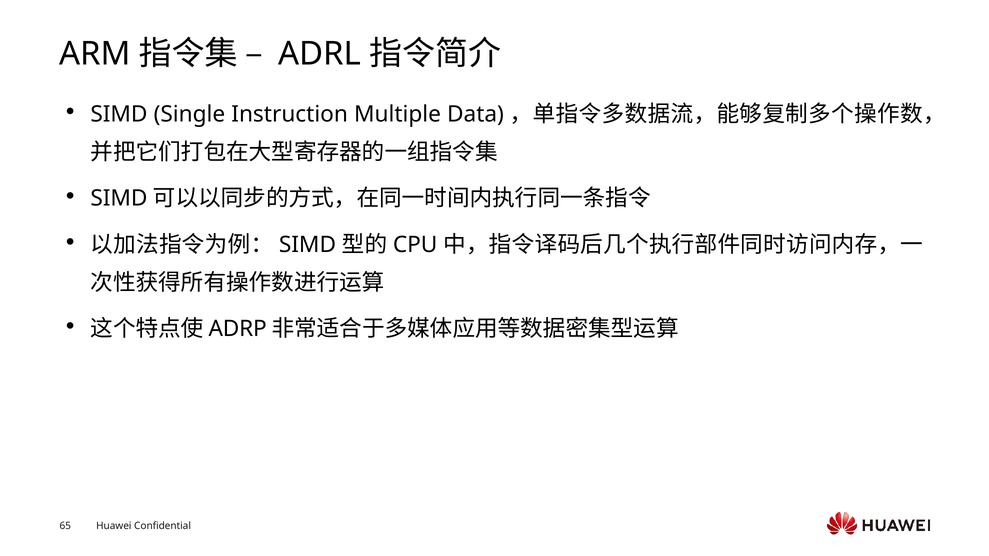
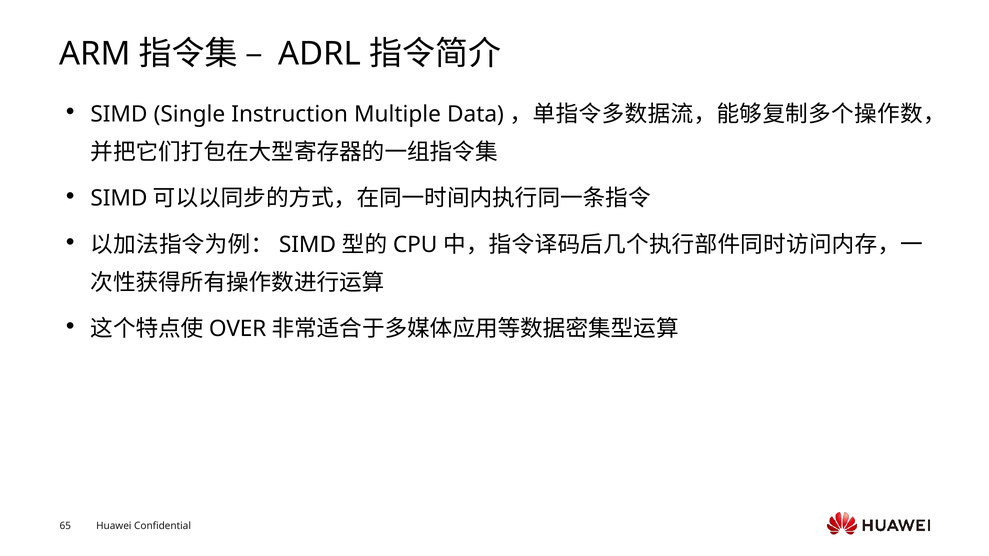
ADRP: ADRP -> OVER
